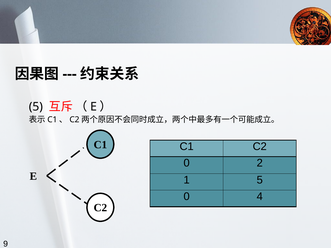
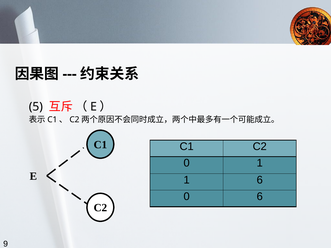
0 2: 2 -> 1
1 5: 5 -> 6
0 4: 4 -> 6
